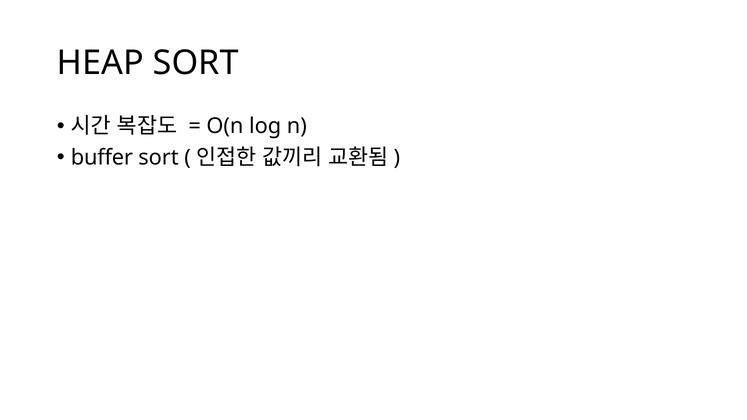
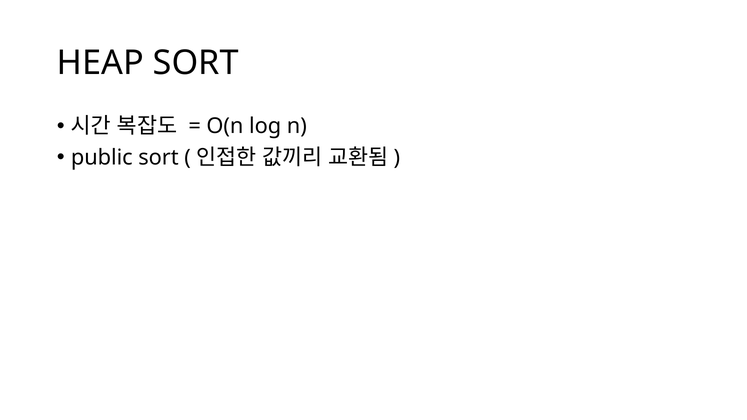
buffer: buffer -> public
